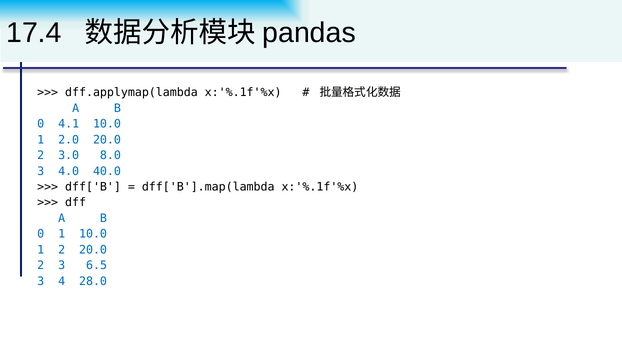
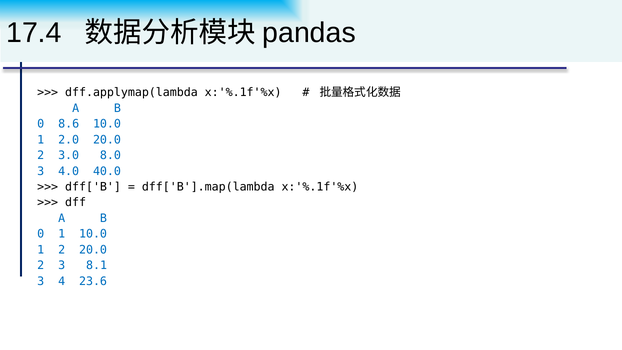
4.1: 4.1 -> 8.6
6.5: 6.5 -> 8.1
28.0: 28.0 -> 23.6
